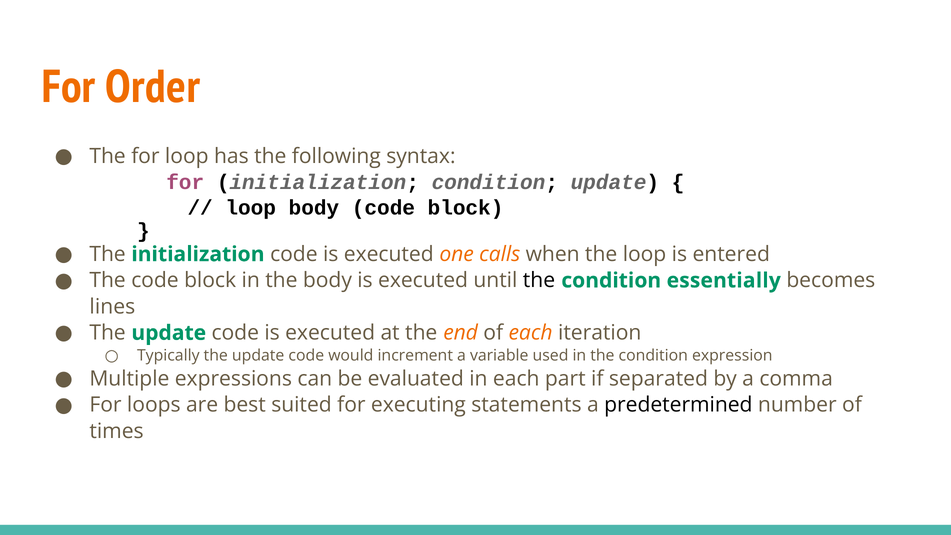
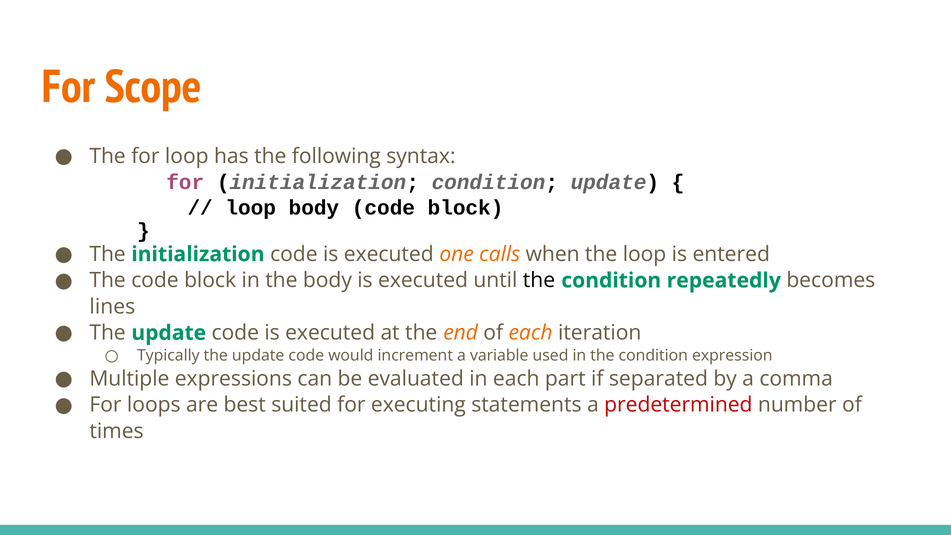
Order: Order -> Scope
essentially: essentially -> repeatedly
predetermined colour: black -> red
